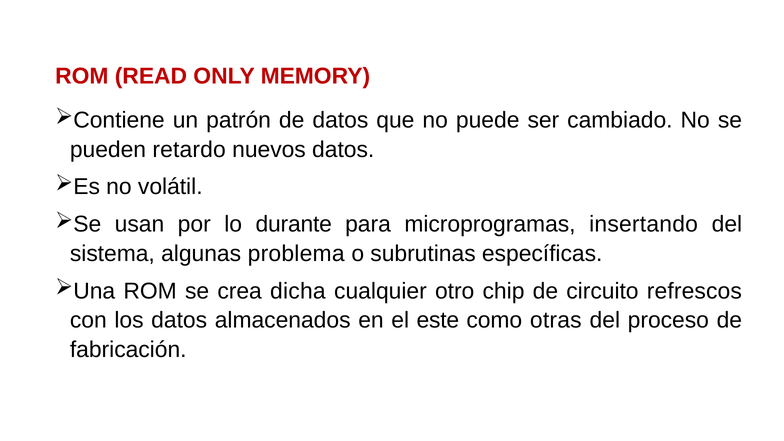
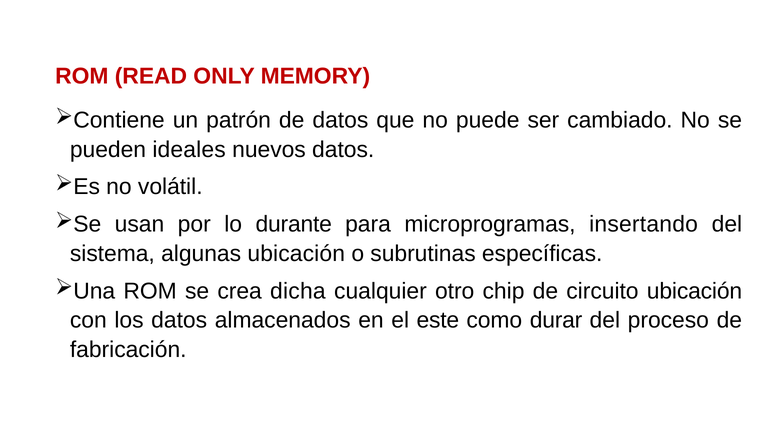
retardo: retardo -> ideales
algunas problema: problema -> ubicación
circuito refrescos: refrescos -> ubicación
otras: otras -> durar
